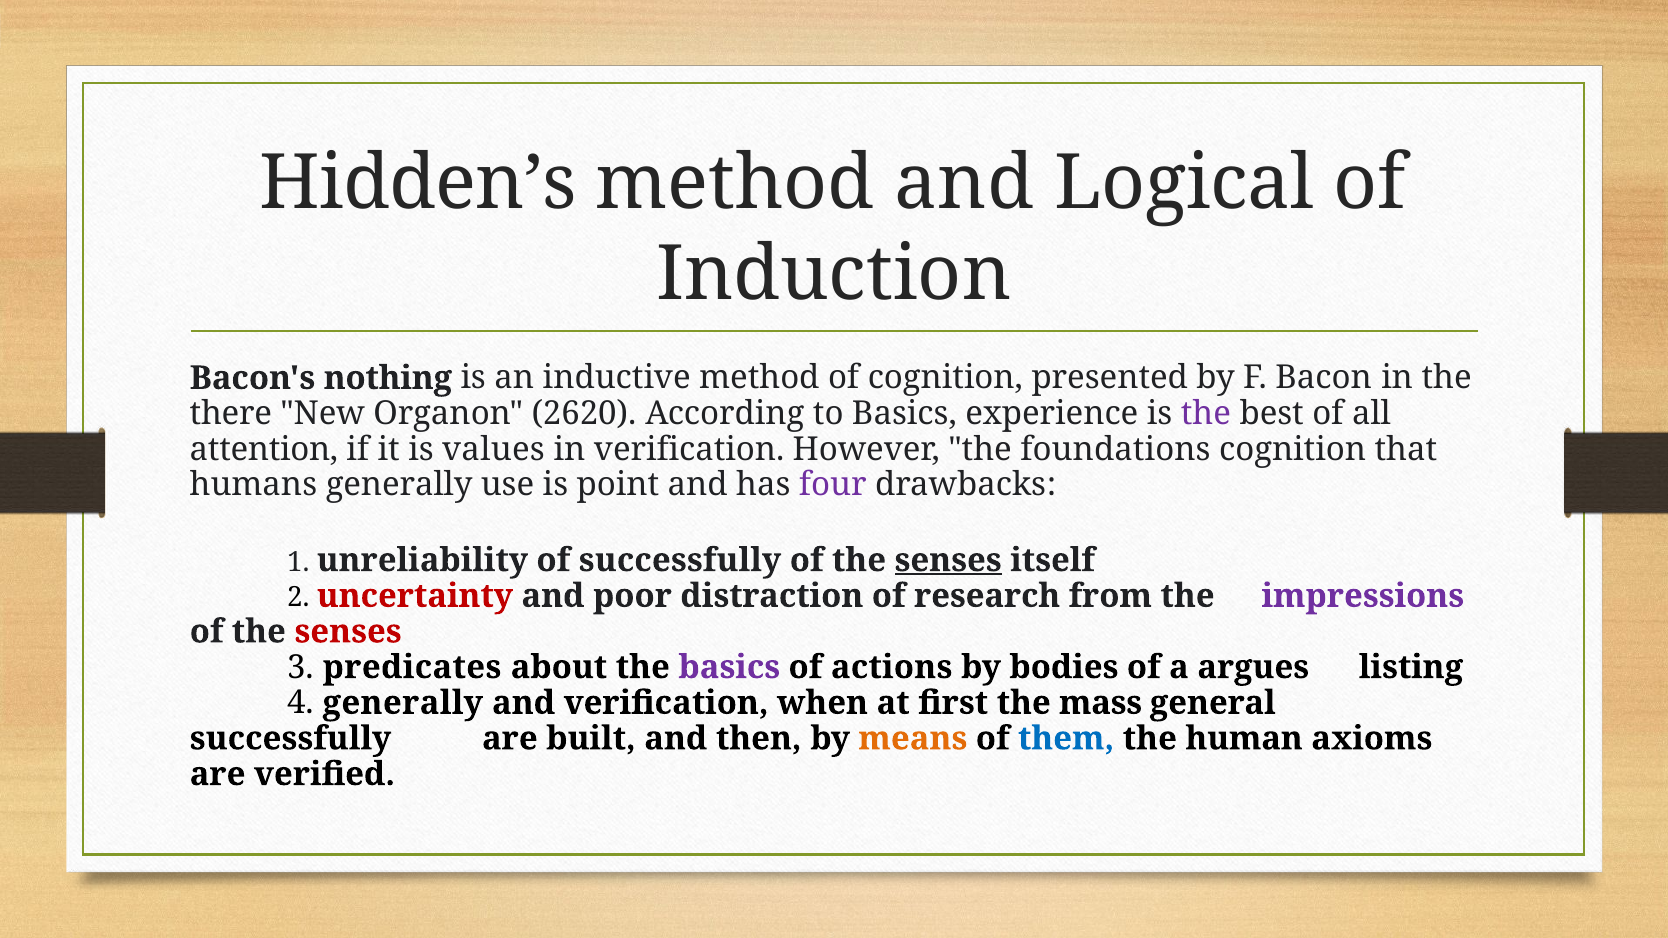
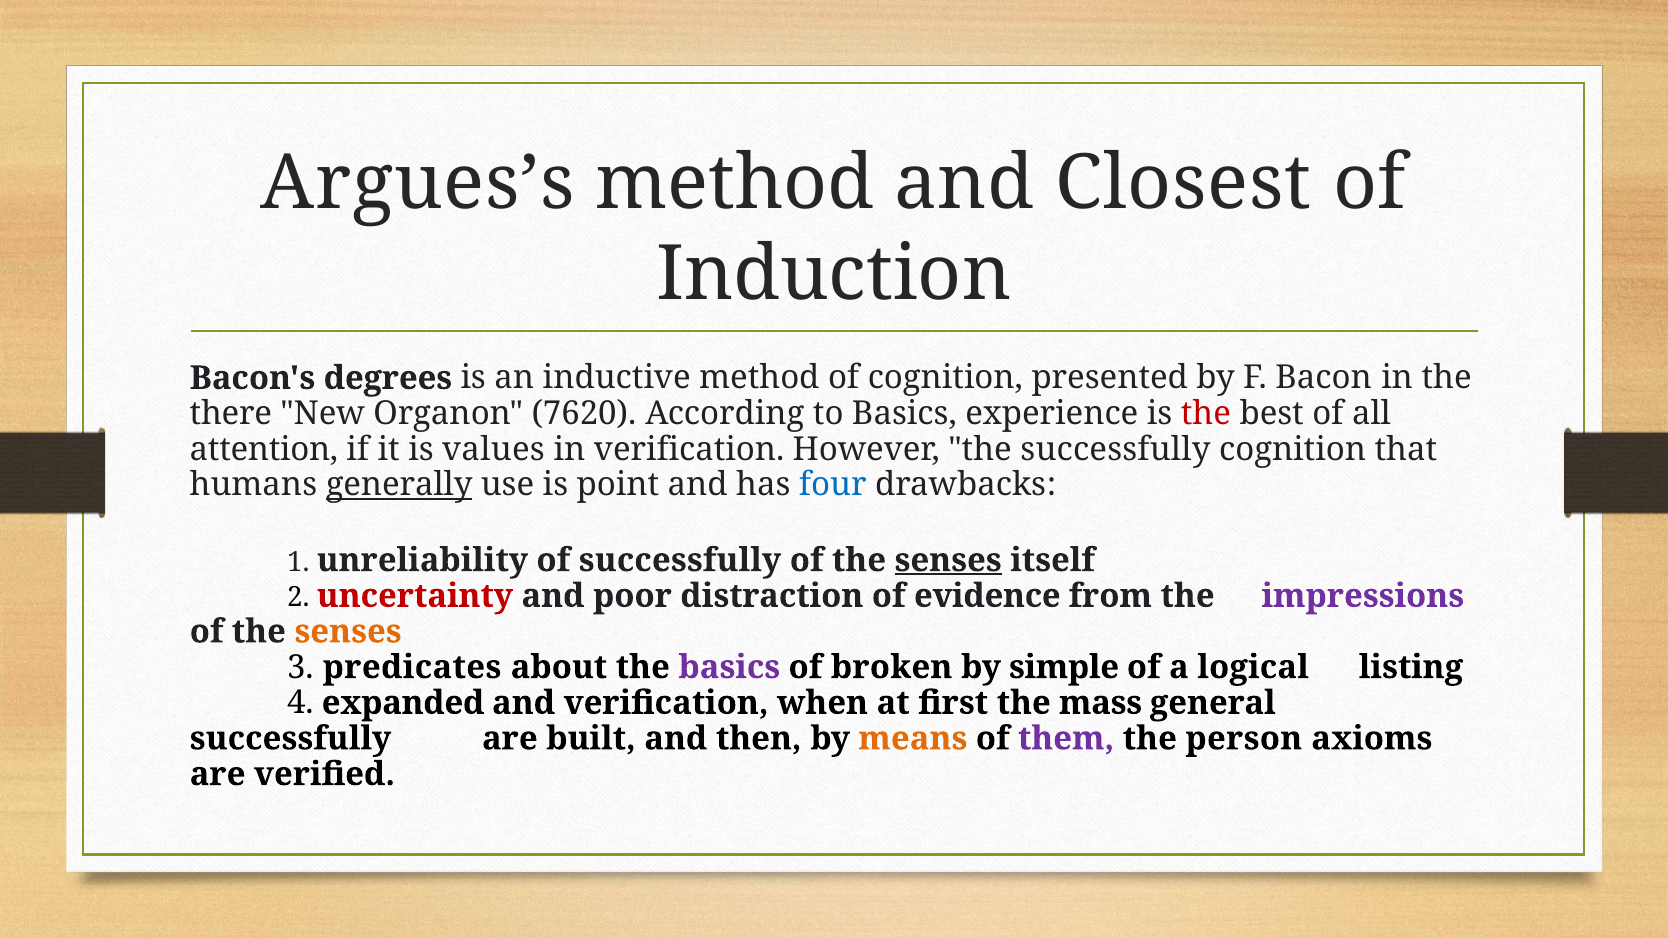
Hidden’s: Hidden’s -> Argues’s
Logical: Logical -> Closest
nothing: nothing -> degrees
2620: 2620 -> 7620
the at (1206, 414) colour: purple -> red
the foundations: foundations -> successfully
generally at (399, 485) underline: none -> present
four colour: purple -> blue
research: research -> evidence
senses at (348, 632) colour: red -> orange
actions: actions -> broken
bodies: bodies -> simple
argues: argues -> logical
4 generally: generally -> expanded
them colour: blue -> purple
human: human -> person
